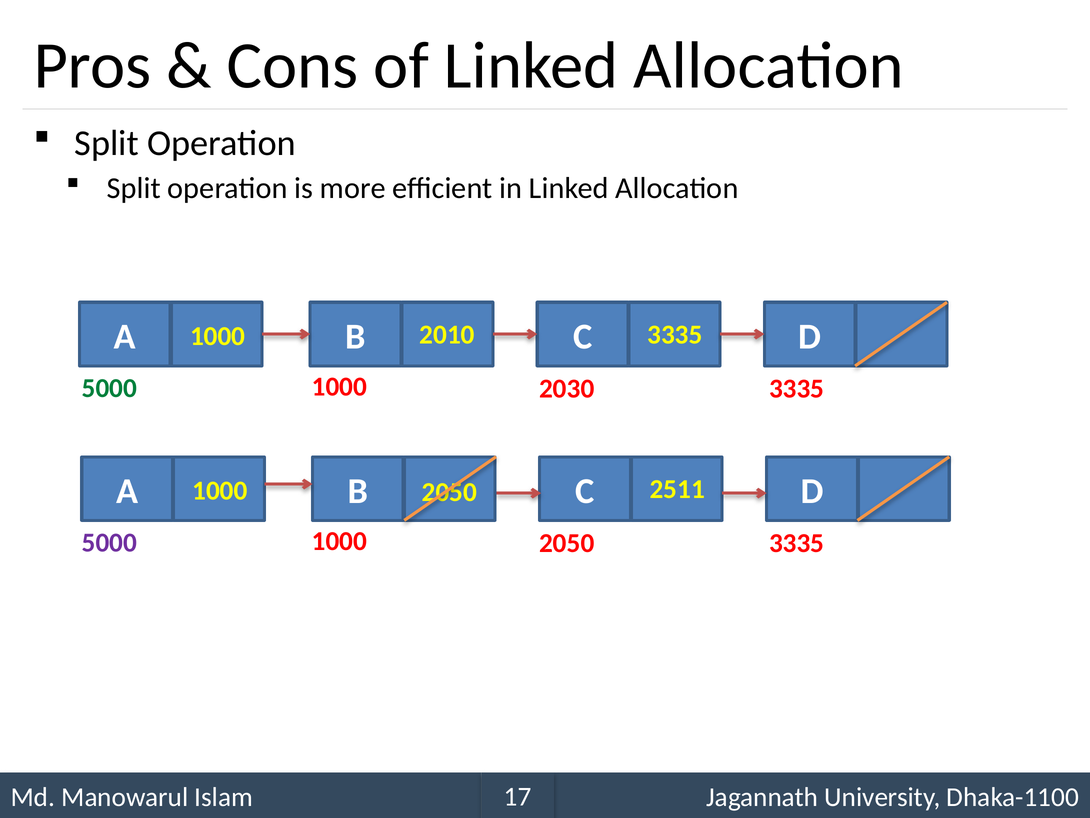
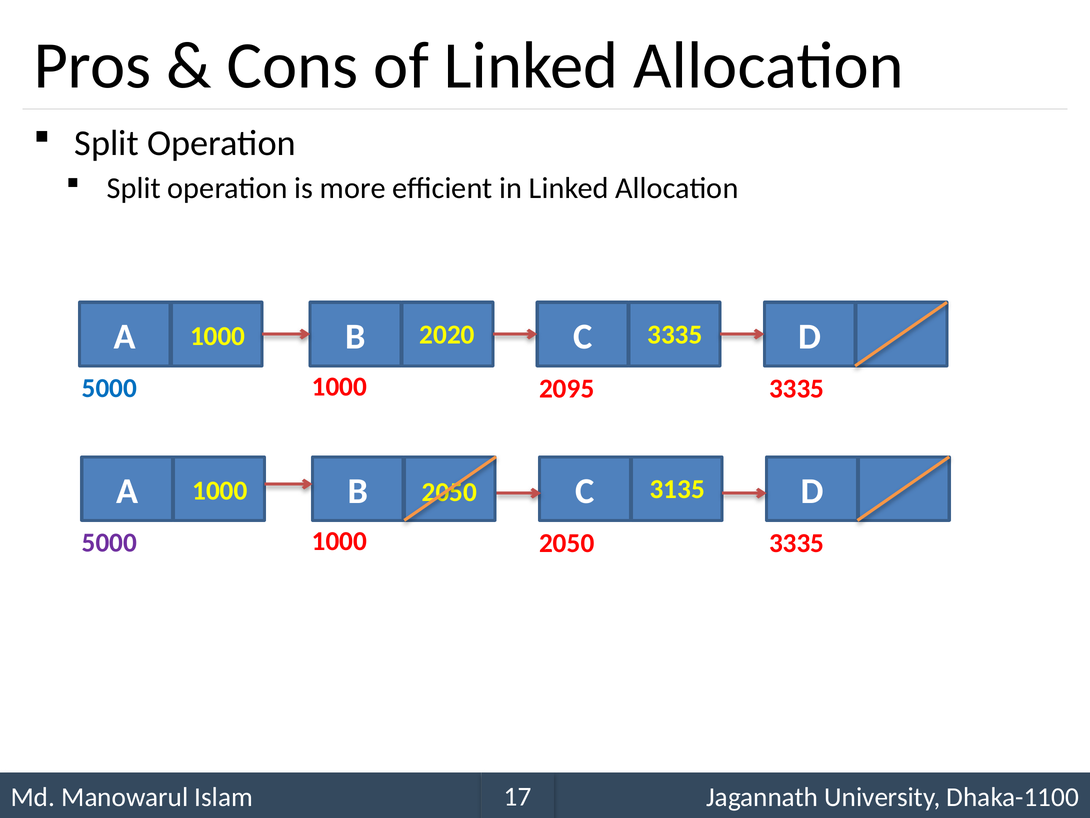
2010: 2010 -> 2020
2030: 2030 -> 2095
5000 at (109, 388) colour: green -> blue
2511: 2511 -> 3135
